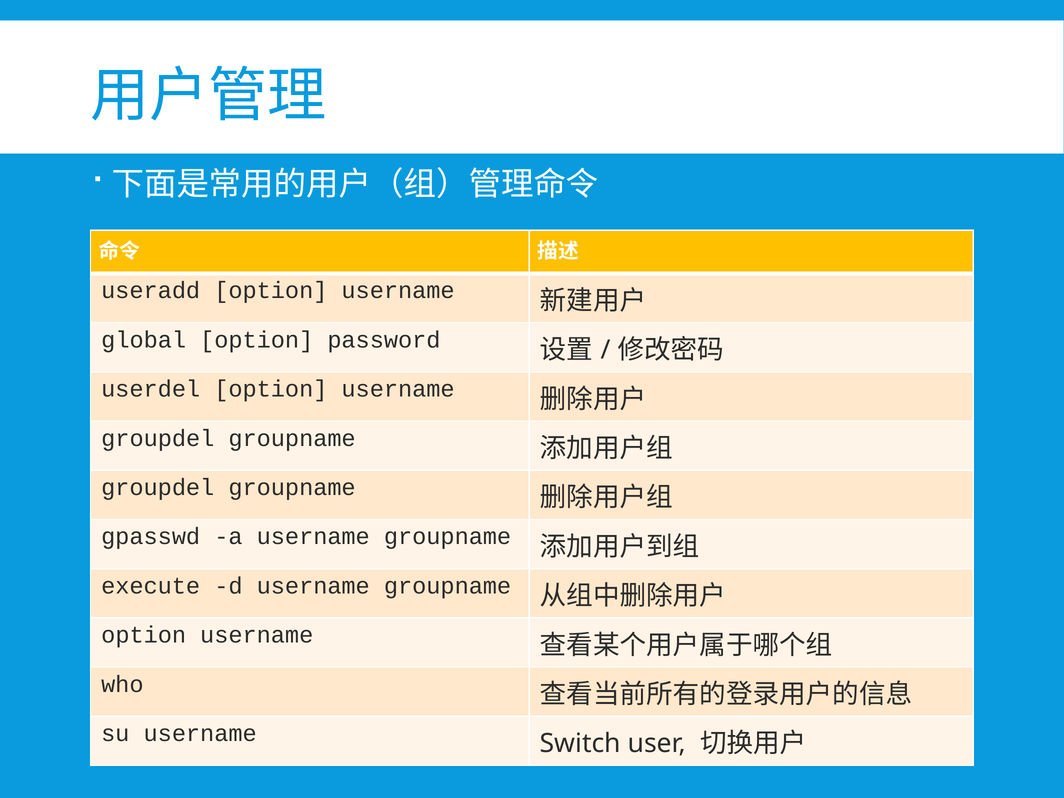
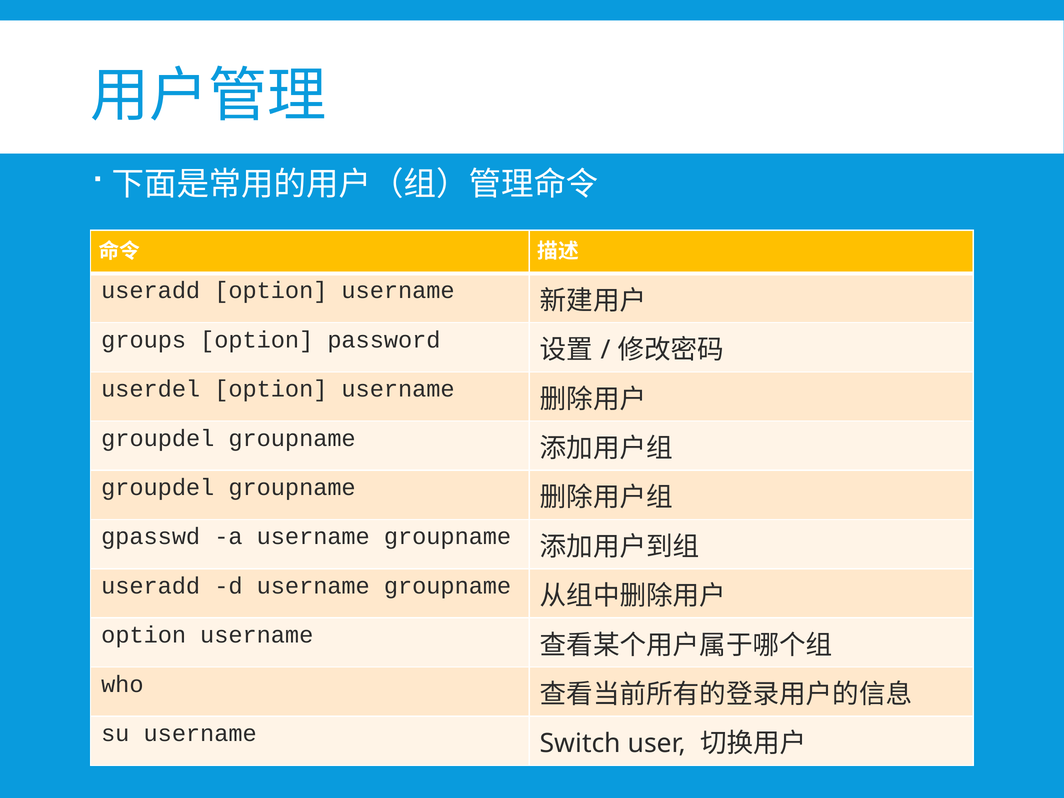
global: global -> groups
execute at (151, 586): execute -> useradd
